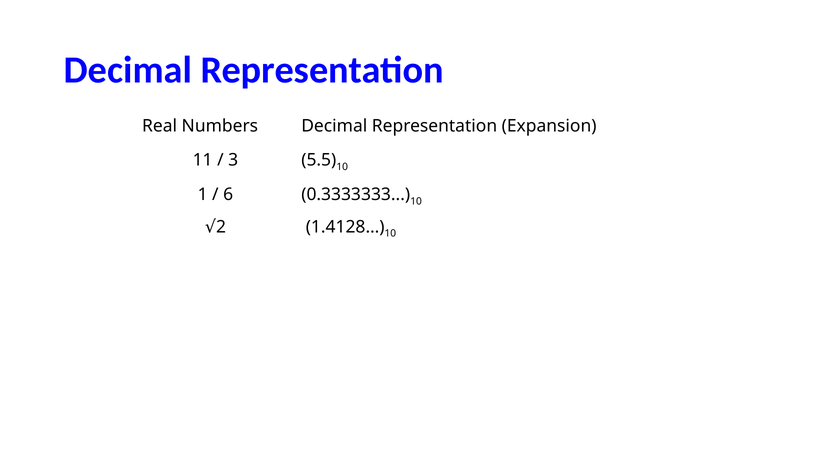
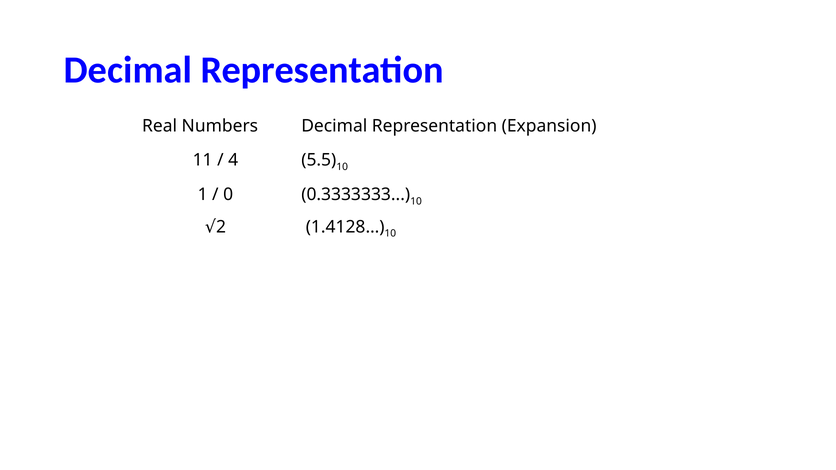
3: 3 -> 4
6: 6 -> 0
